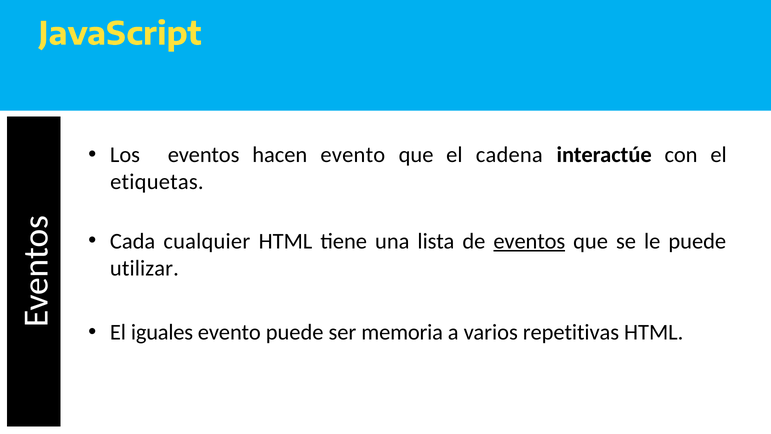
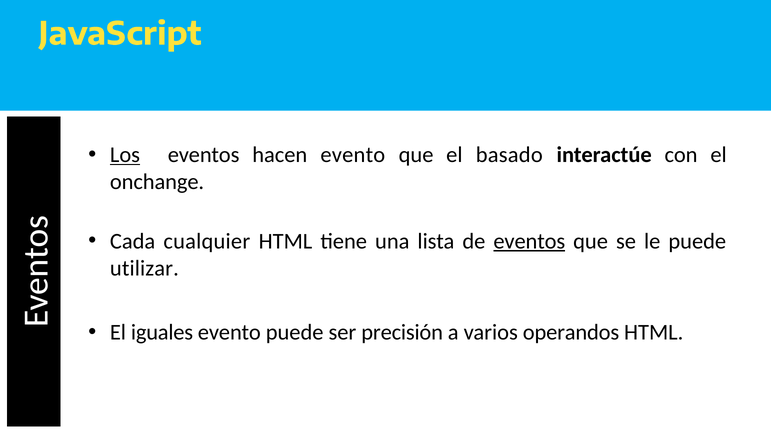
Los underline: none -> present
cadena: cadena -> basado
etiquetas: etiquetas -> onchange
memoria: memoria -> precisión
repetitivas: repetitivas -> operandos
